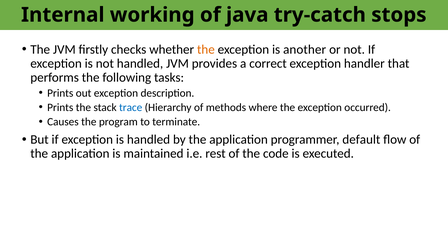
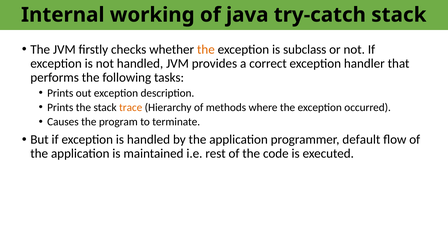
try-catch stops: stops -> stack
another: another -> subclass
trace colour: blue -> orange
